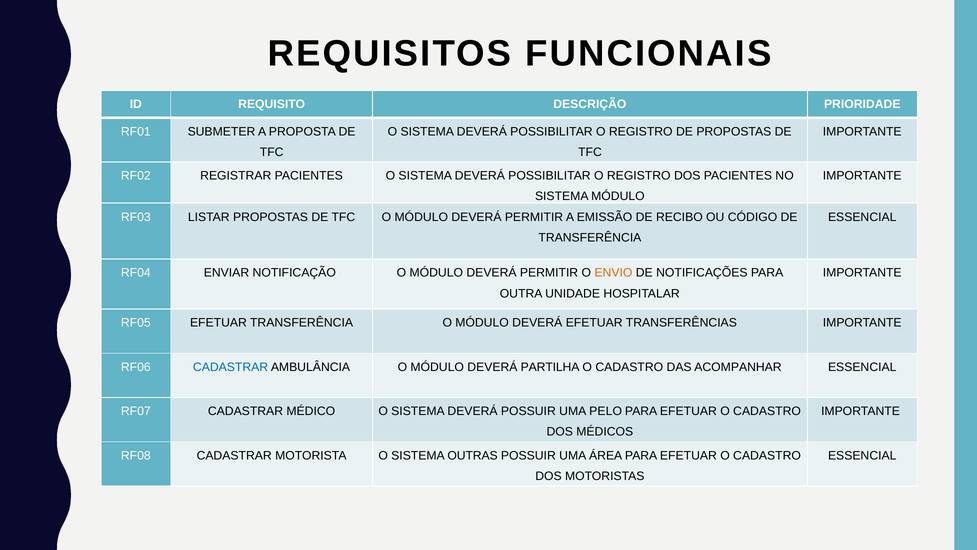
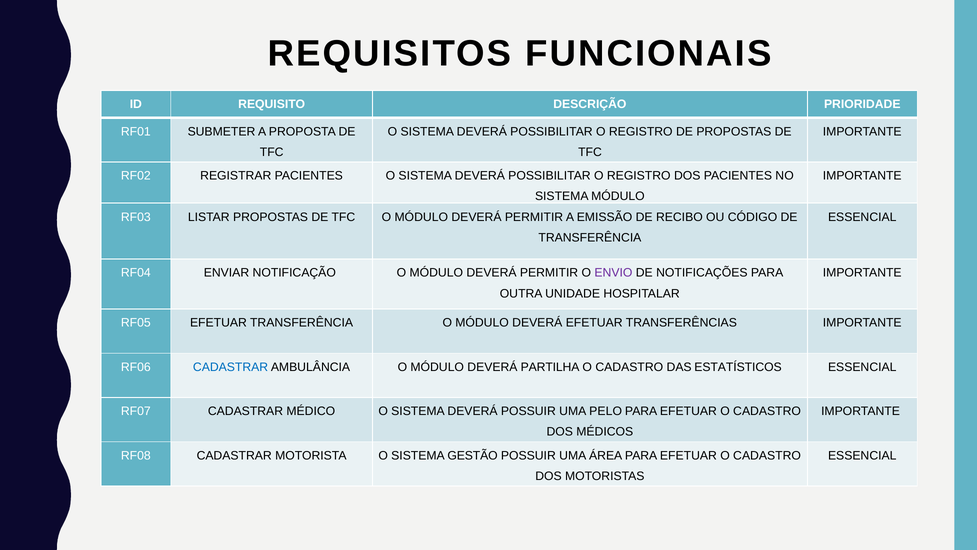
ENVIO colour: orange -> purple
ACOMPANHAR: ACOMPANHAR -> ESTATÍSTICOS
OUTRAS: OUTRAS -> GESTÃO
